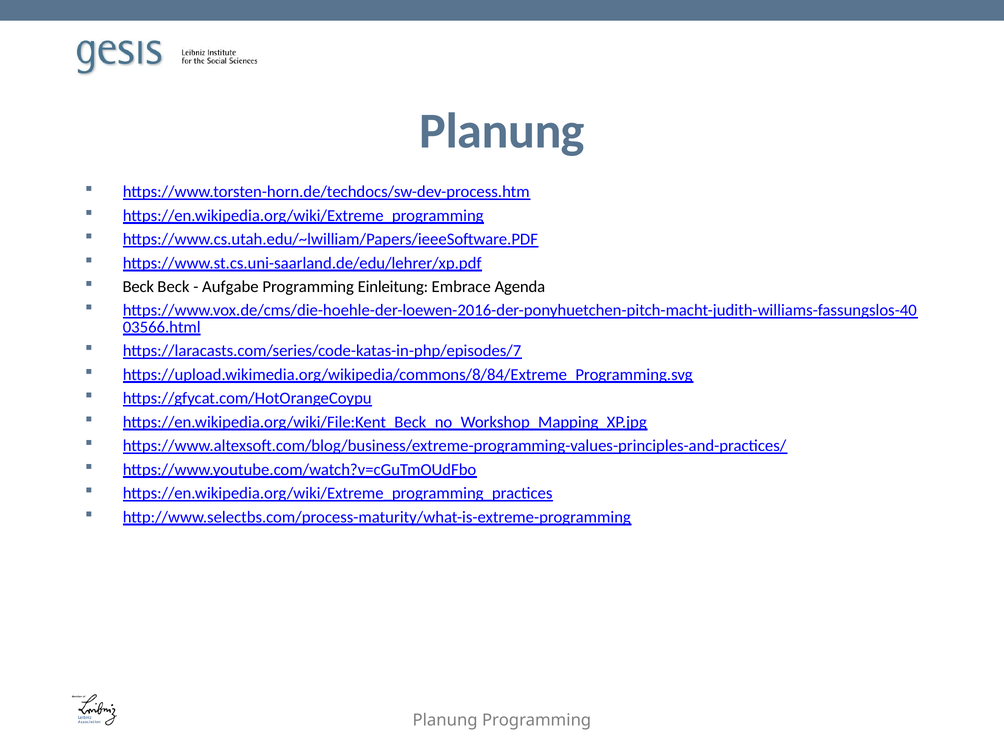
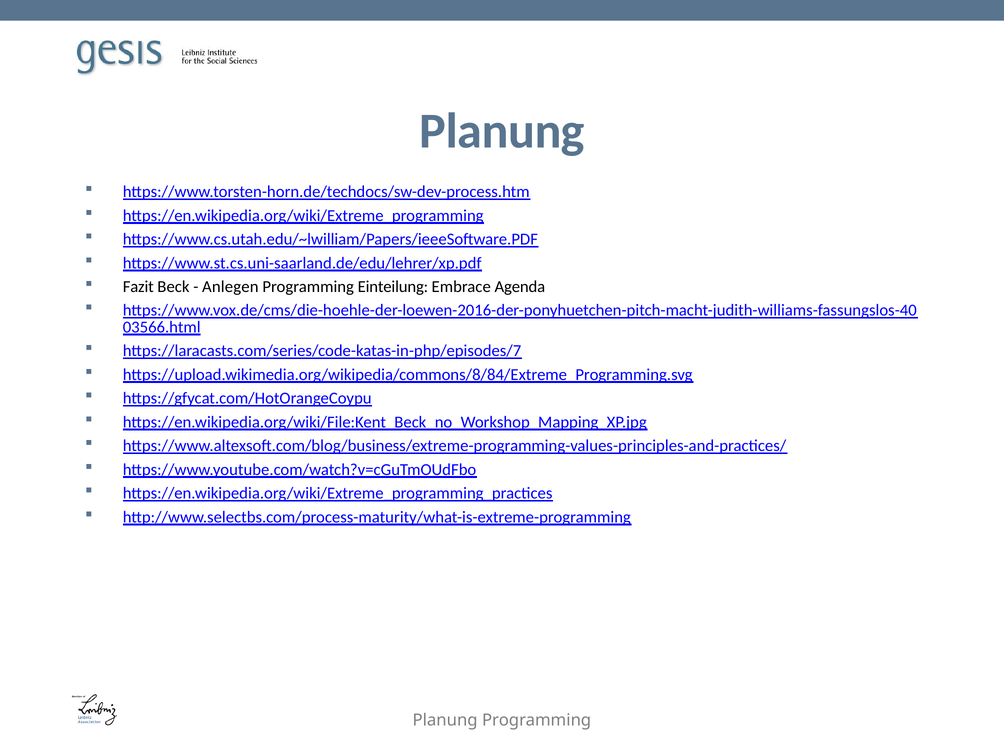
Beck at (138, 287): Beck -> Fazit
Aufgabe: Aufgabe -> Anlegen
Einleitung: Einleitung -> Einteilung
